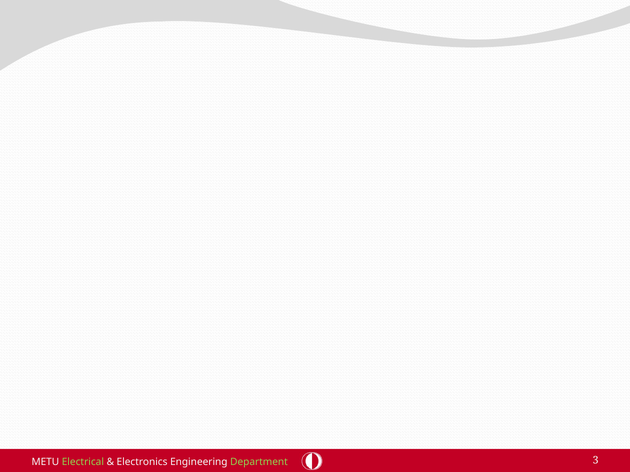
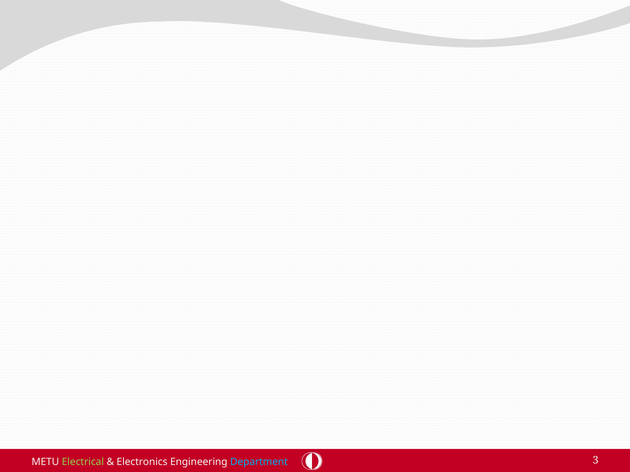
Department colour: light green -> light blue
